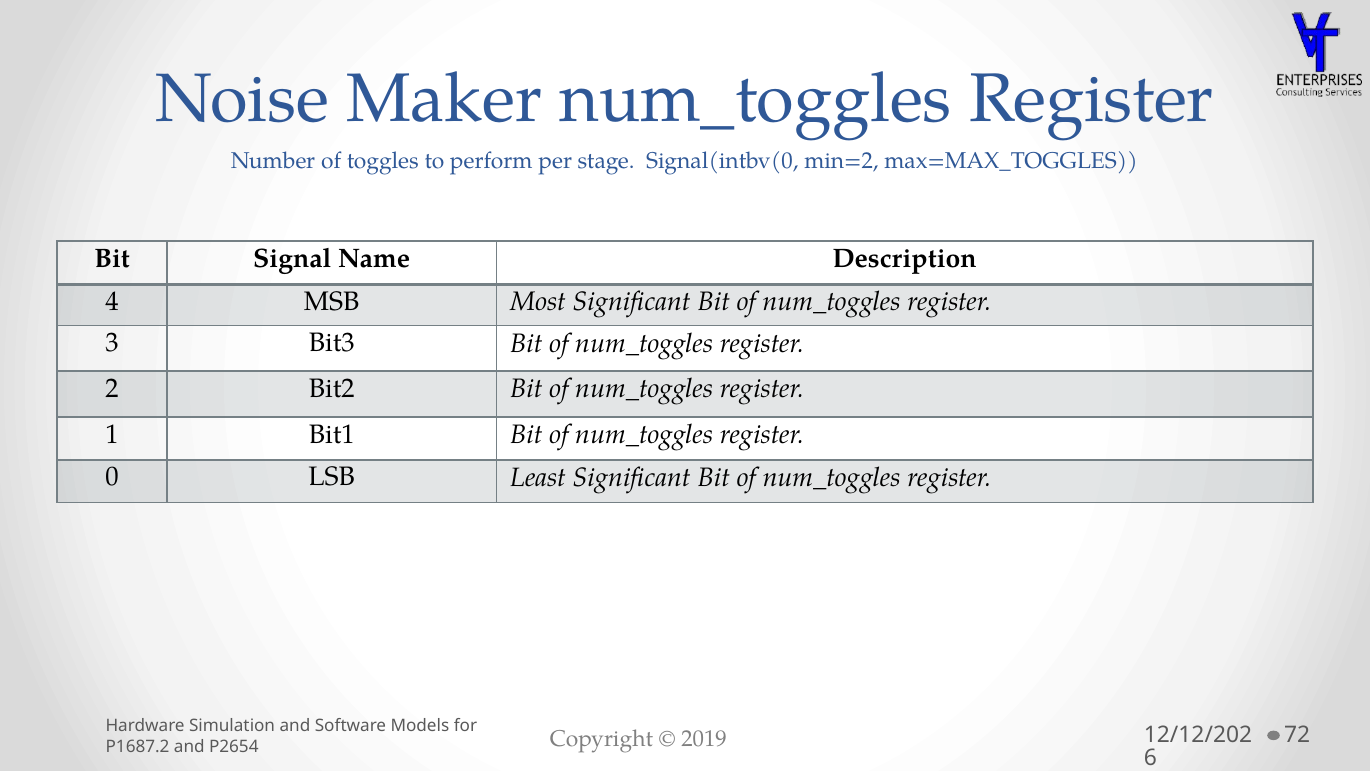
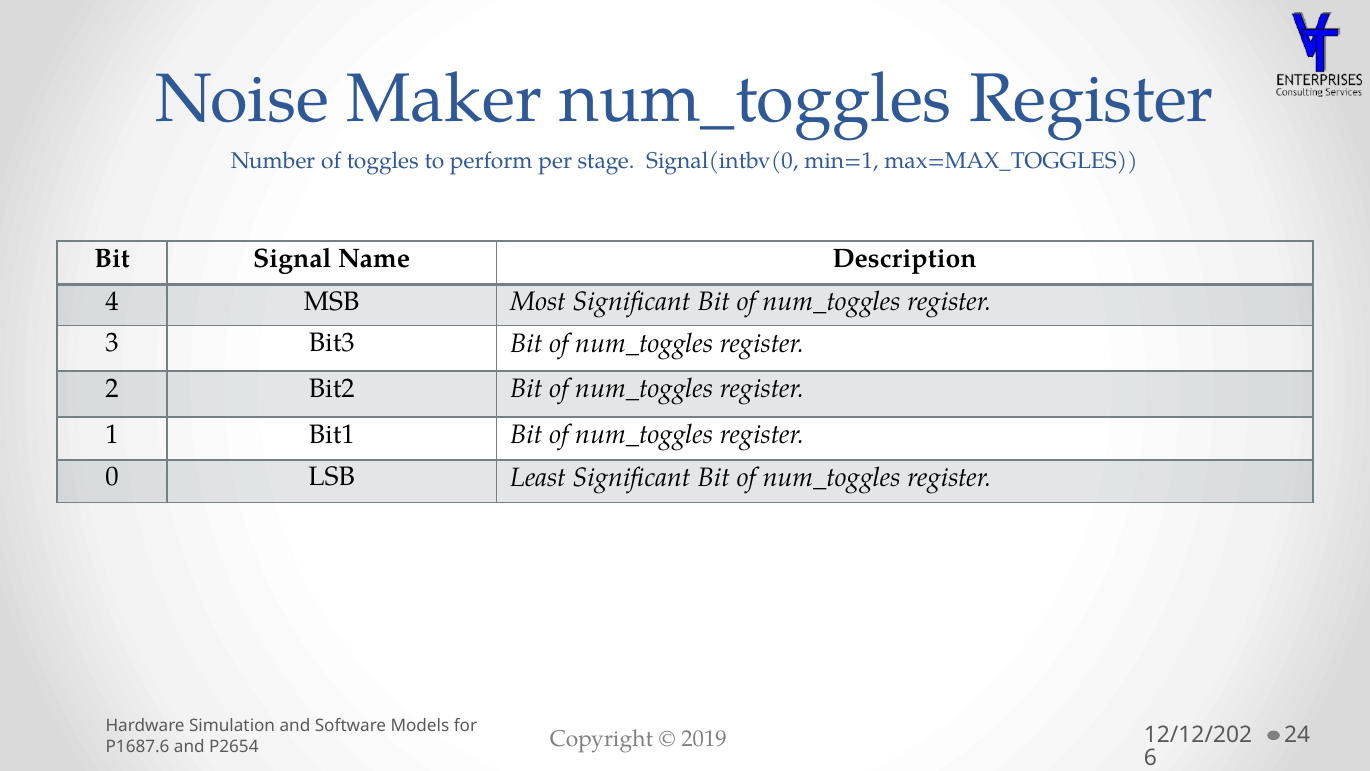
min=2: min=2 -> min=1
P1687.2: P1687.2 -> P1687.6
72: 72 -> 24
